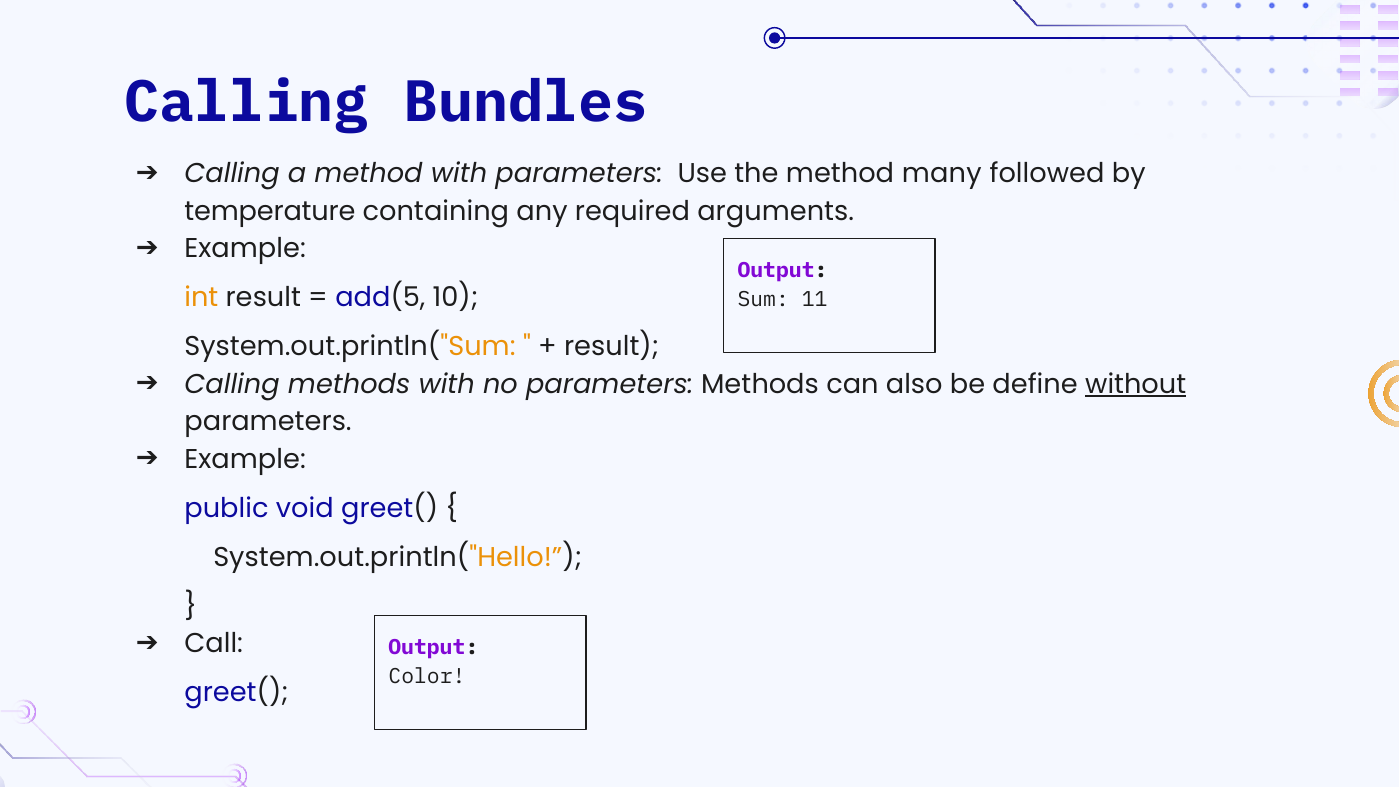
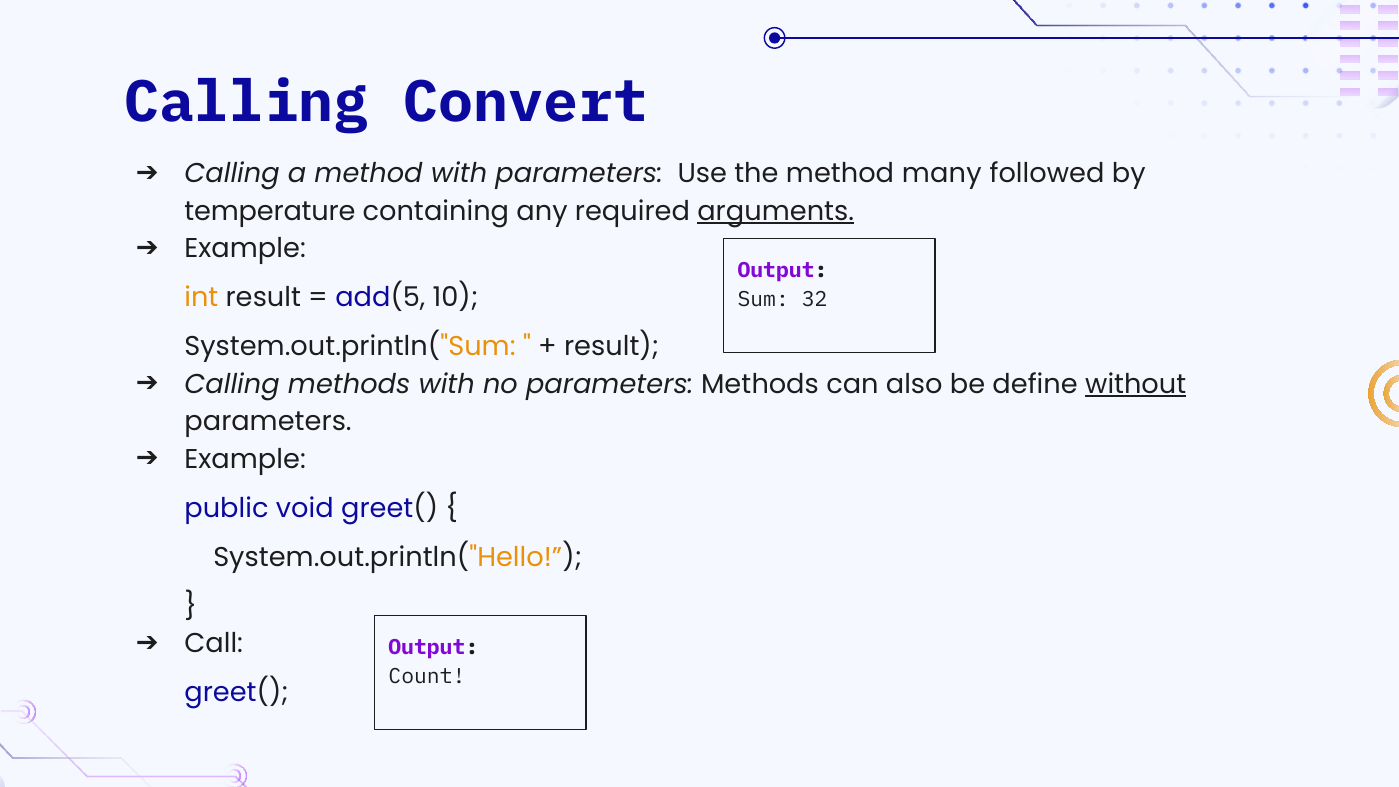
Bundles: Bundles -> Convert
arguments underline: none -> present
11: 11 -> 32
Color: Color -> Count
